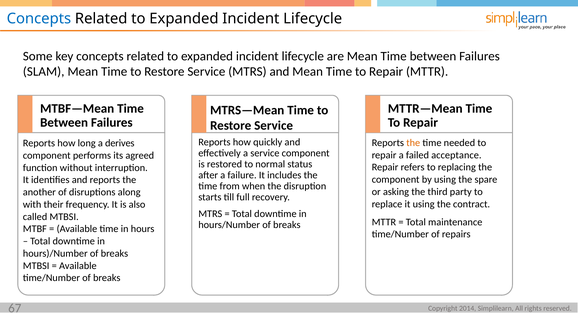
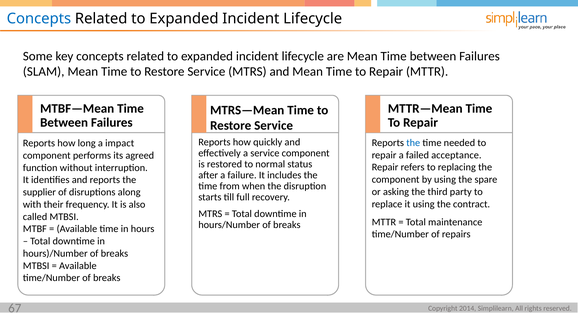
the at (413, 143) colour: orange -> blue
derives: derives -> impact
another: another -> supplier
